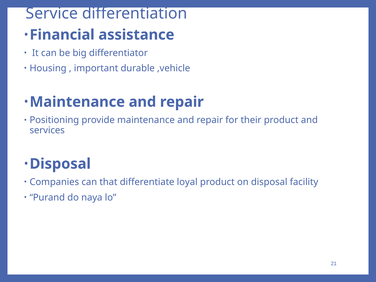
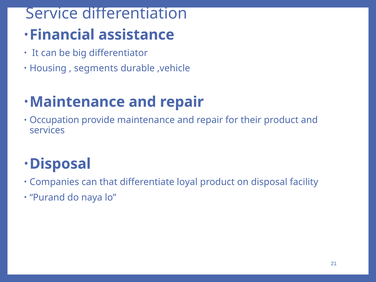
important: important -> segments
Positioning: Positioning -> Occupation
